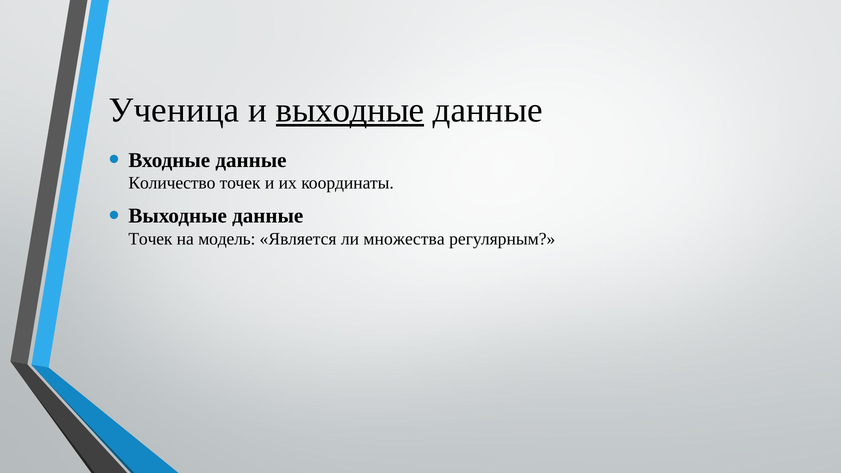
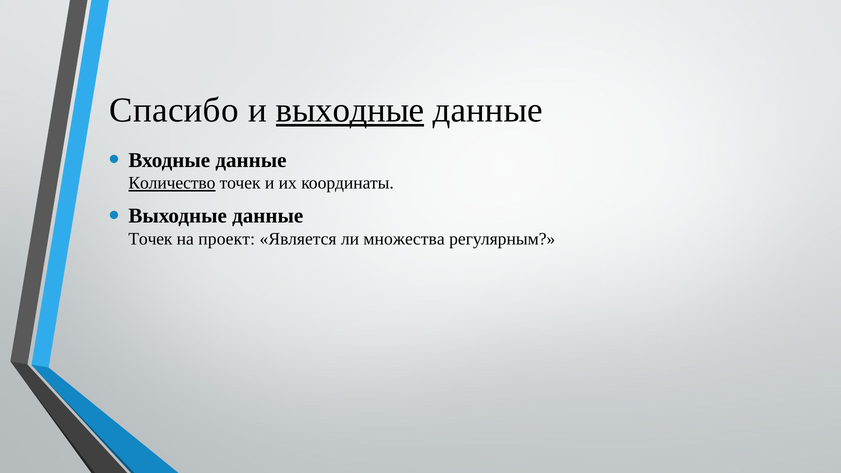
Ученица: Ученица -> Спасибо
Количество underline: none -> present
модель: модель -> проект
